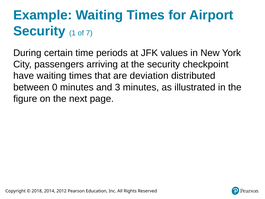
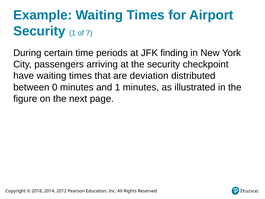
values: values -> finding
and 3: 3 -> 1
